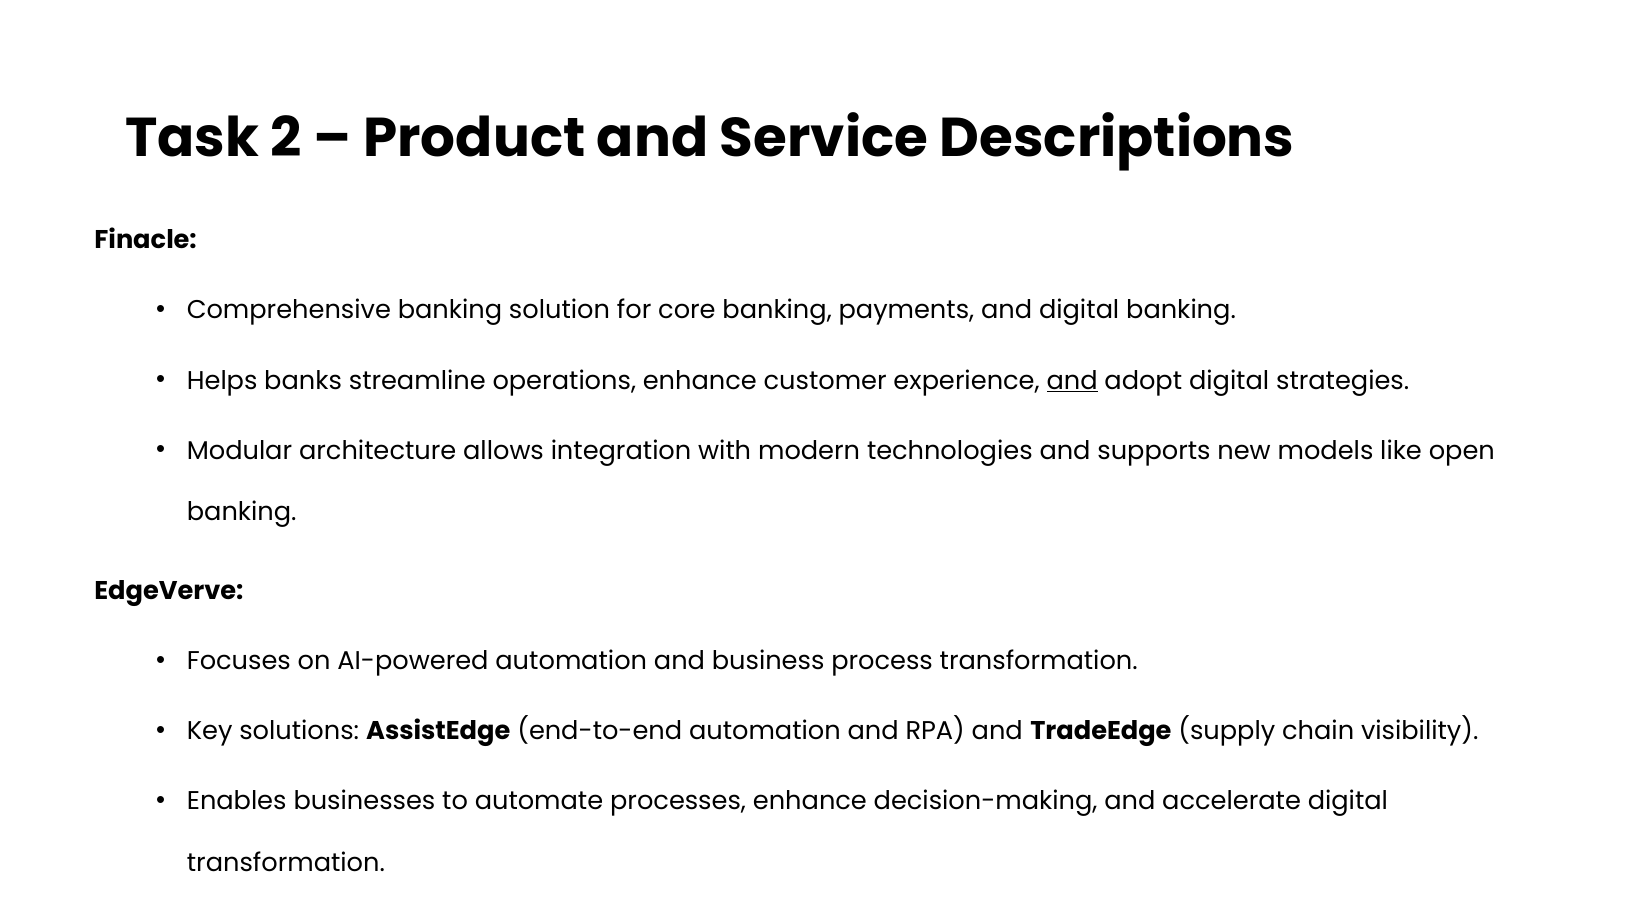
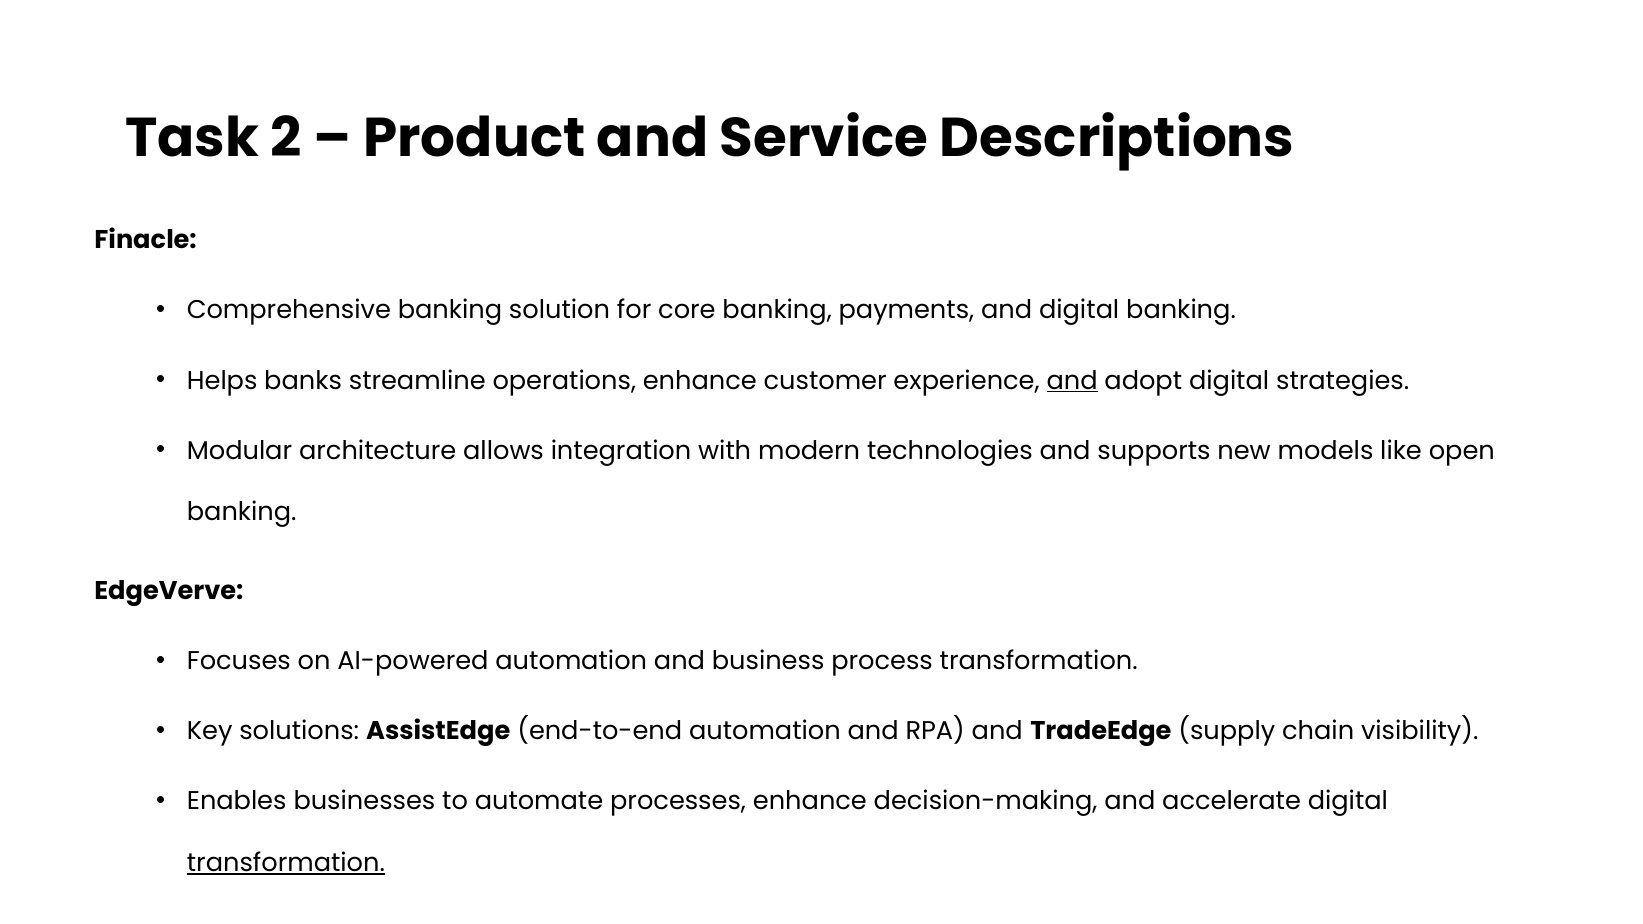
transformation at (286, 863) underline: none -> present
